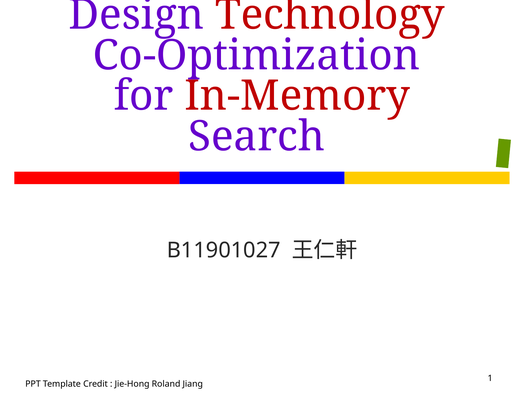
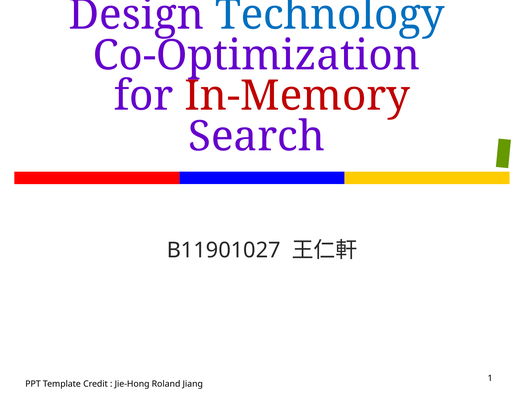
Technology colour: red -> blue
